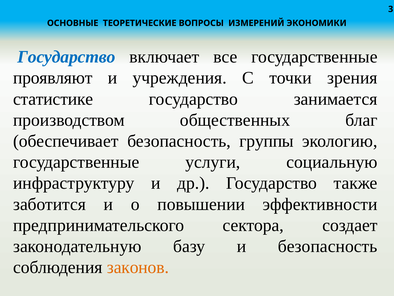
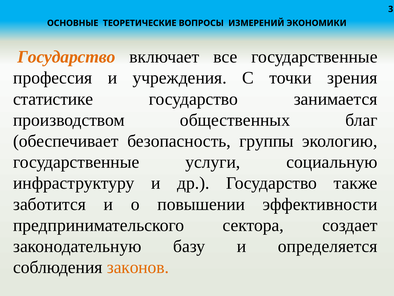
Государство at (66, 57) colour: blue -> orange
проявляют: проявляют -> профессия
и безопасность: безопасность -> определяется
